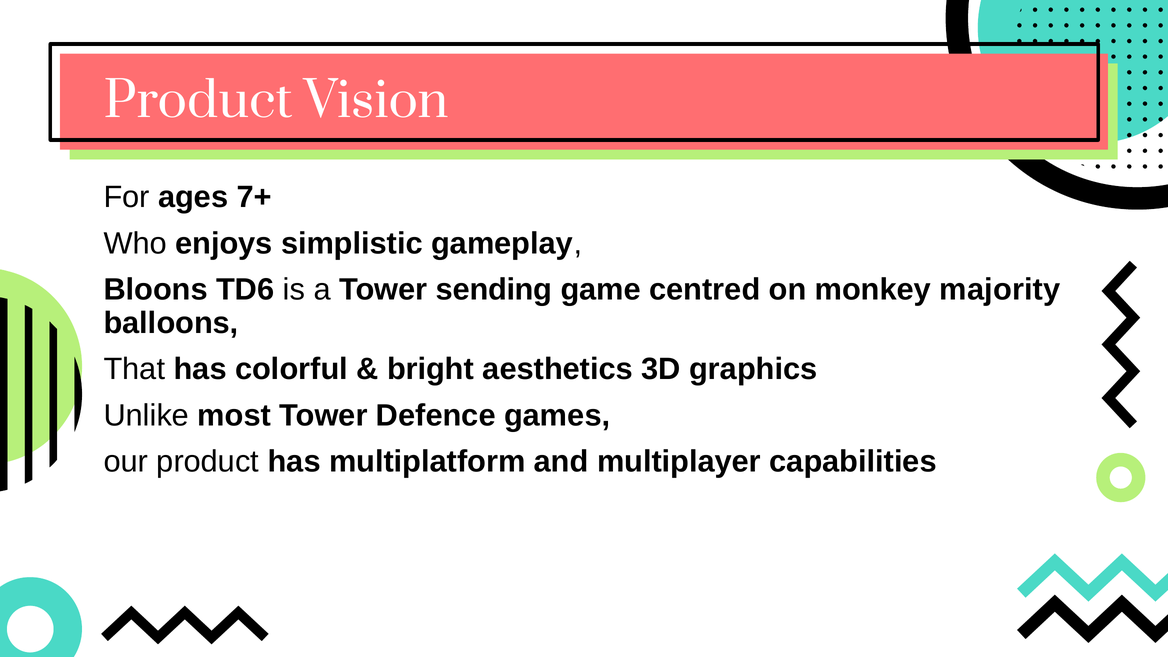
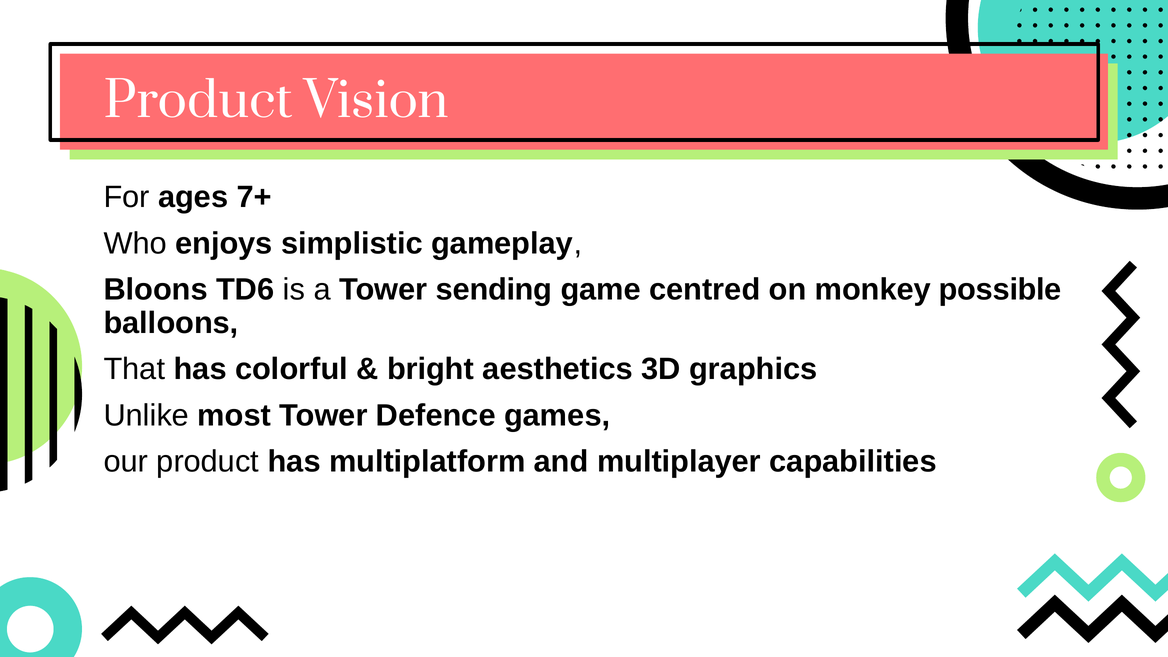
majority: majority -> possible
